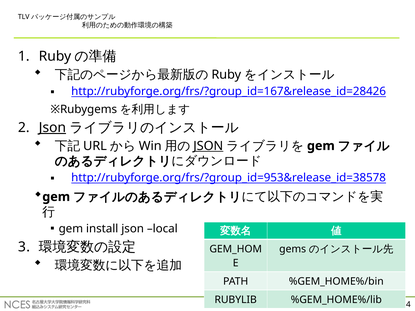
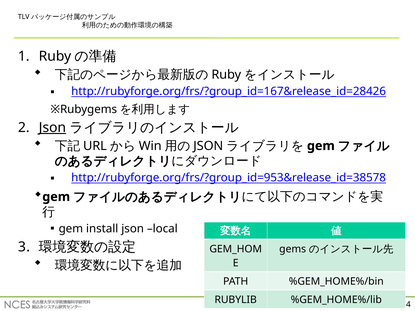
JSON at (208, 146) underline: present -> none
